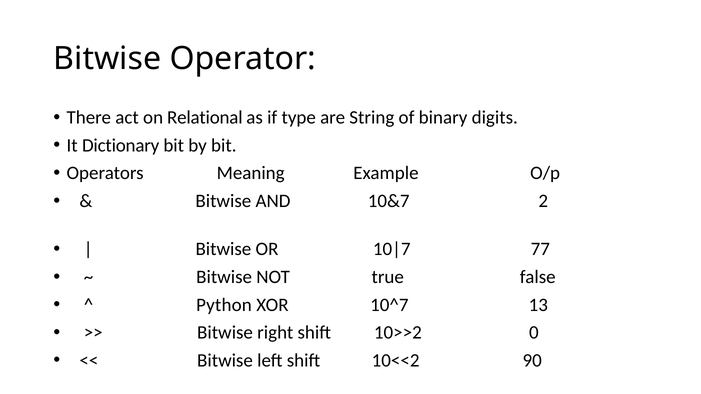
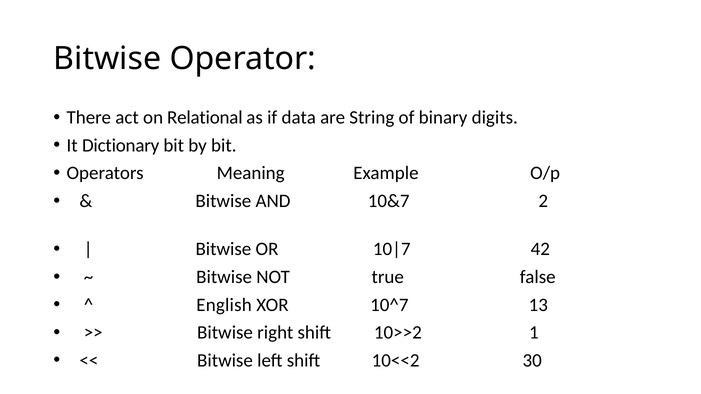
type: type -> data
77: 77 -> 42
Python: Python -> English
0: 0 -> 1
90: 90 -> 30
